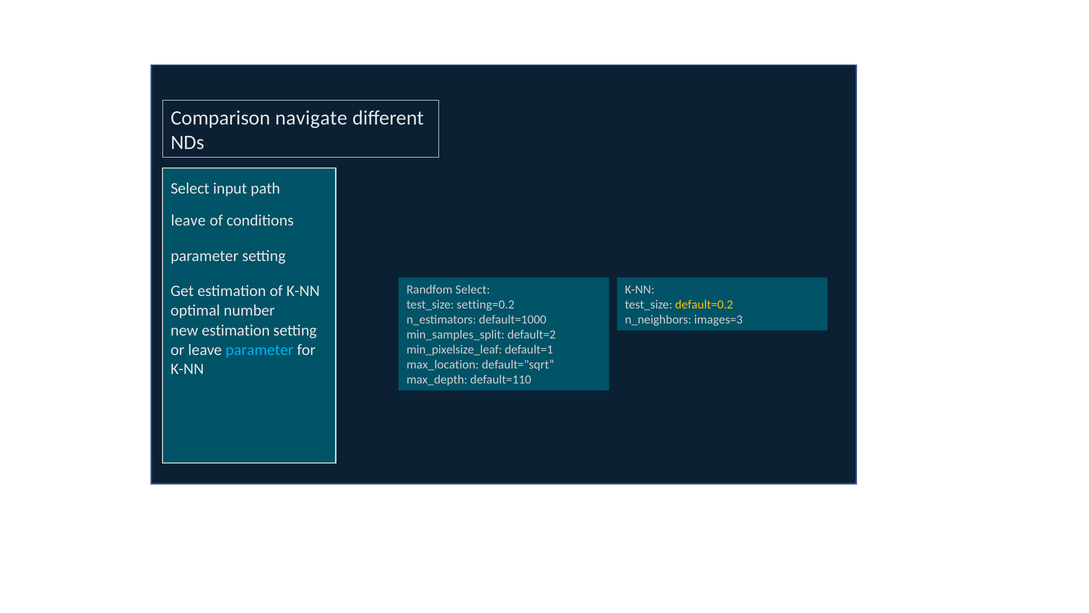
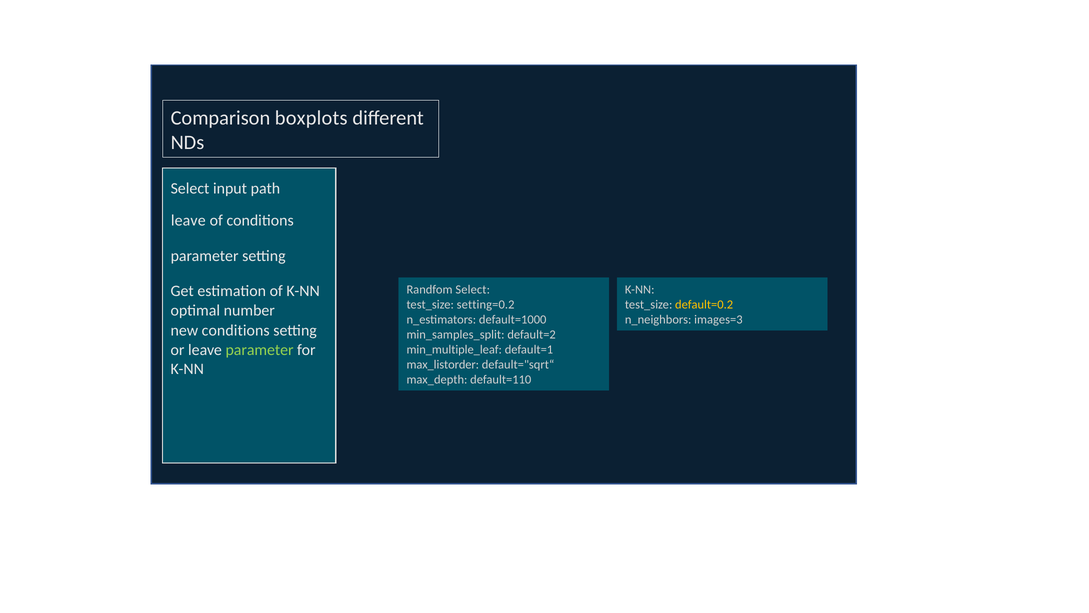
navigate: navigate -> boxplots
new estimation: estimation -> conditions
parameter at (260, 350) colour: light blue -> light green
min_pixelsize_leaf: min_pixelsize_leaf -> min_multiple_leaf
max_location: max_location -> max_listorder
